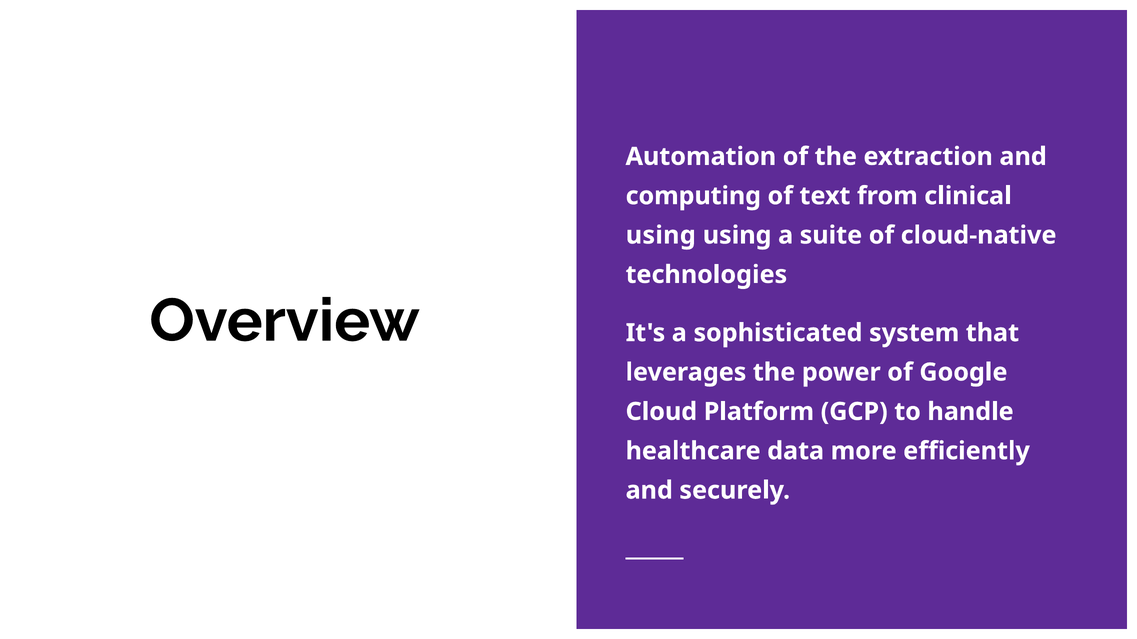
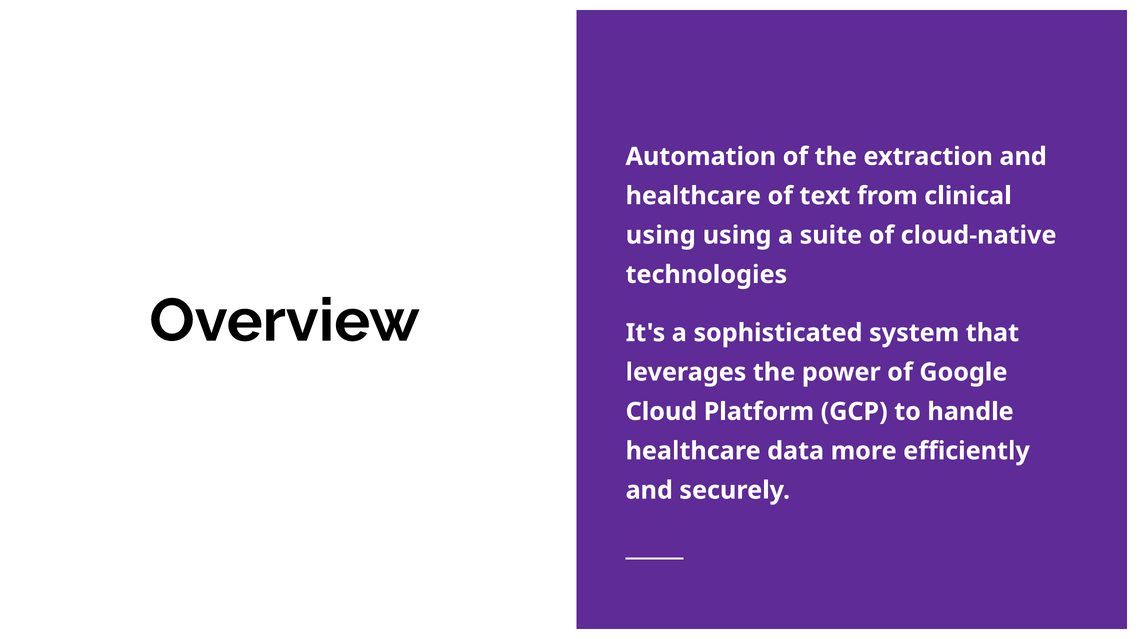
computing at (693, 196): computing -> healthcare
